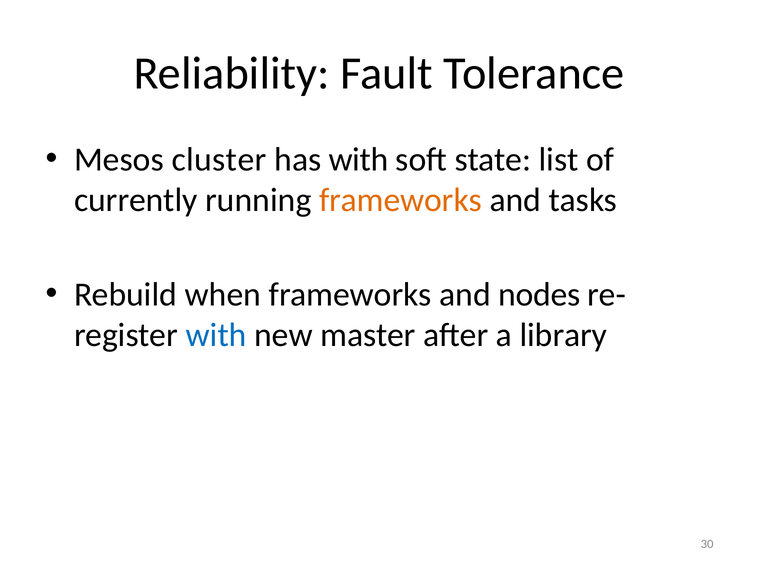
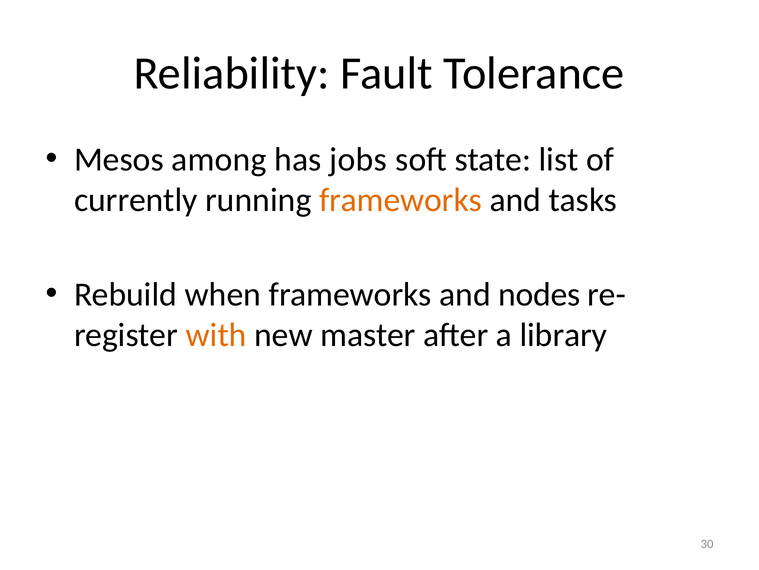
cluster: cluster -> among
has with: with -> jobs
with at (216, 335) colour: blue -> orange
